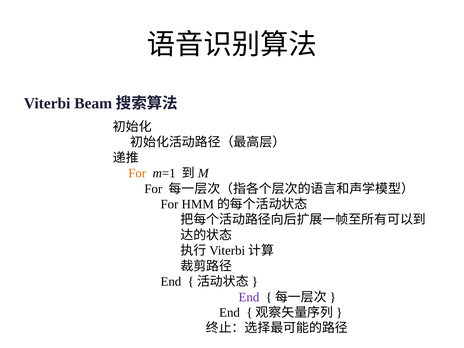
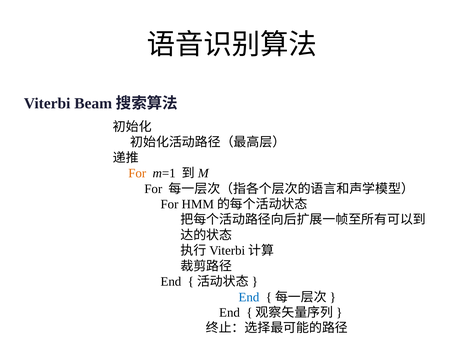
End at (249, 297) colour: purple -> blue
